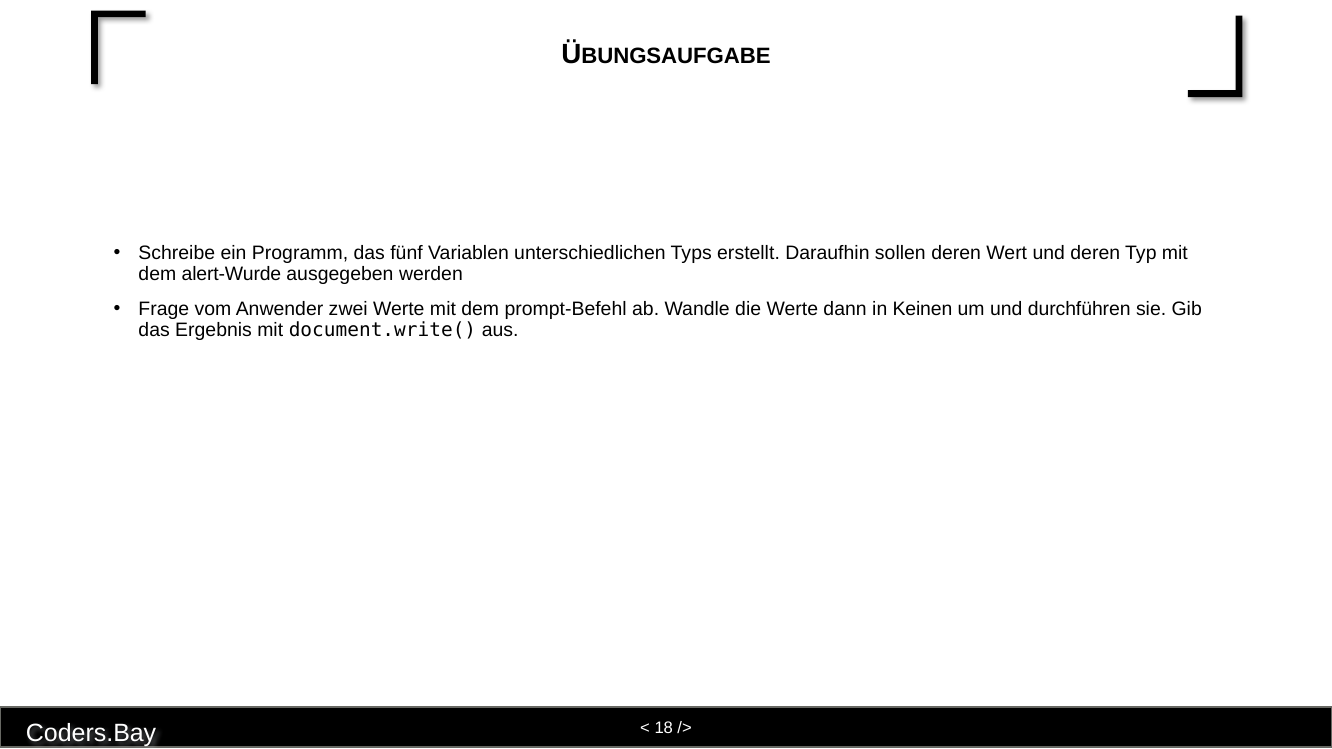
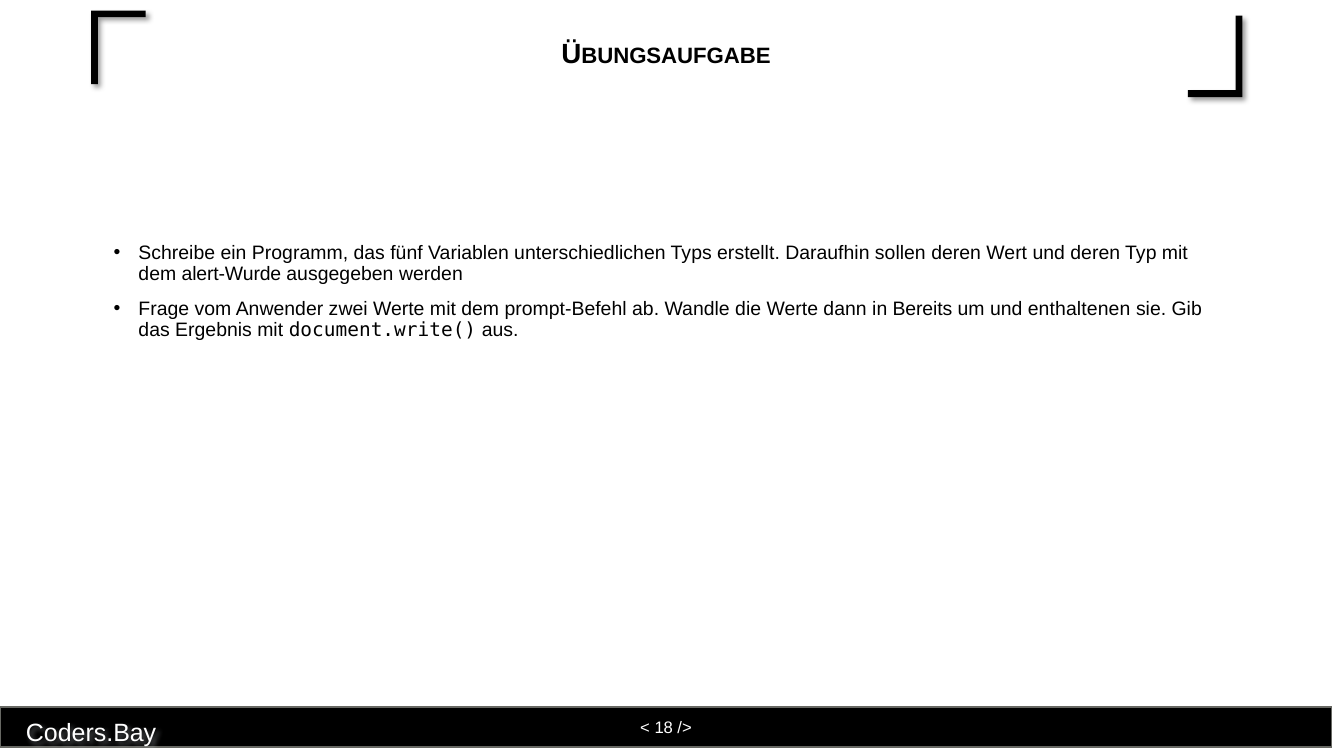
Keinen: Keinen -> Bereits
durchführen: durchführen -> enthaltenen
